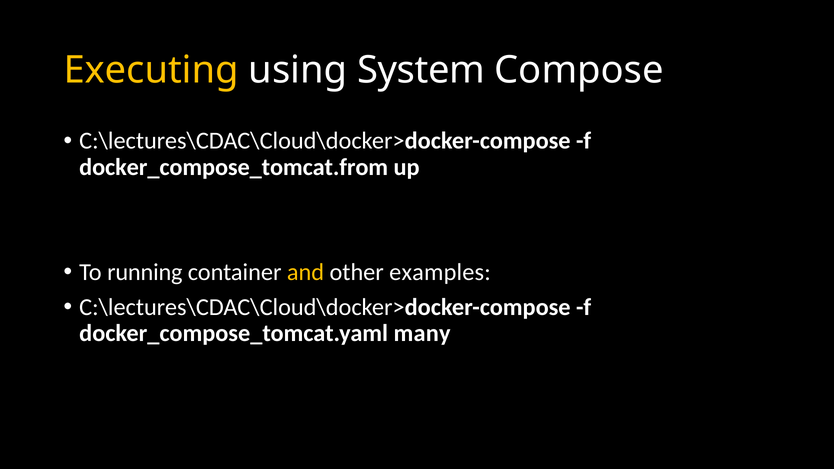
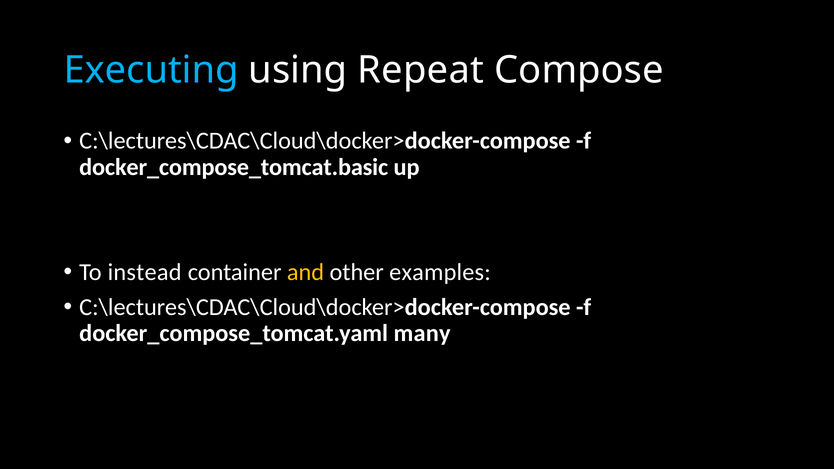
Executing colour: yellow -> light blue
System: System -> Repeat
docker_compose_tomcat.from: docker_compose_tomcat.from -> docker_compose_tomcat.basic
running: running -> instead
